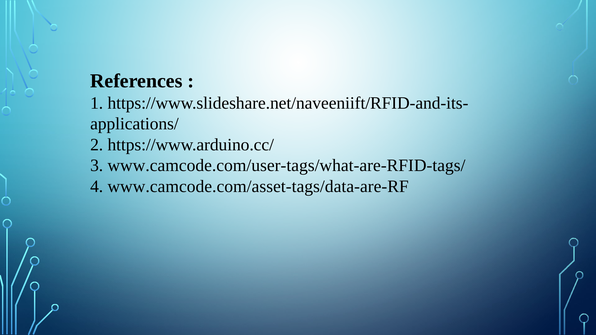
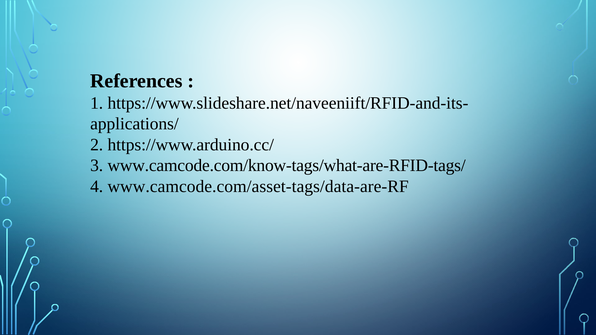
www.camcode.com/user-tags/what-are-RFID-tags/: www.camcode.com/user-tags/what-are-RFID-tags/ -> www.camcode.com/know-tags/what-are-RFID-tags/
